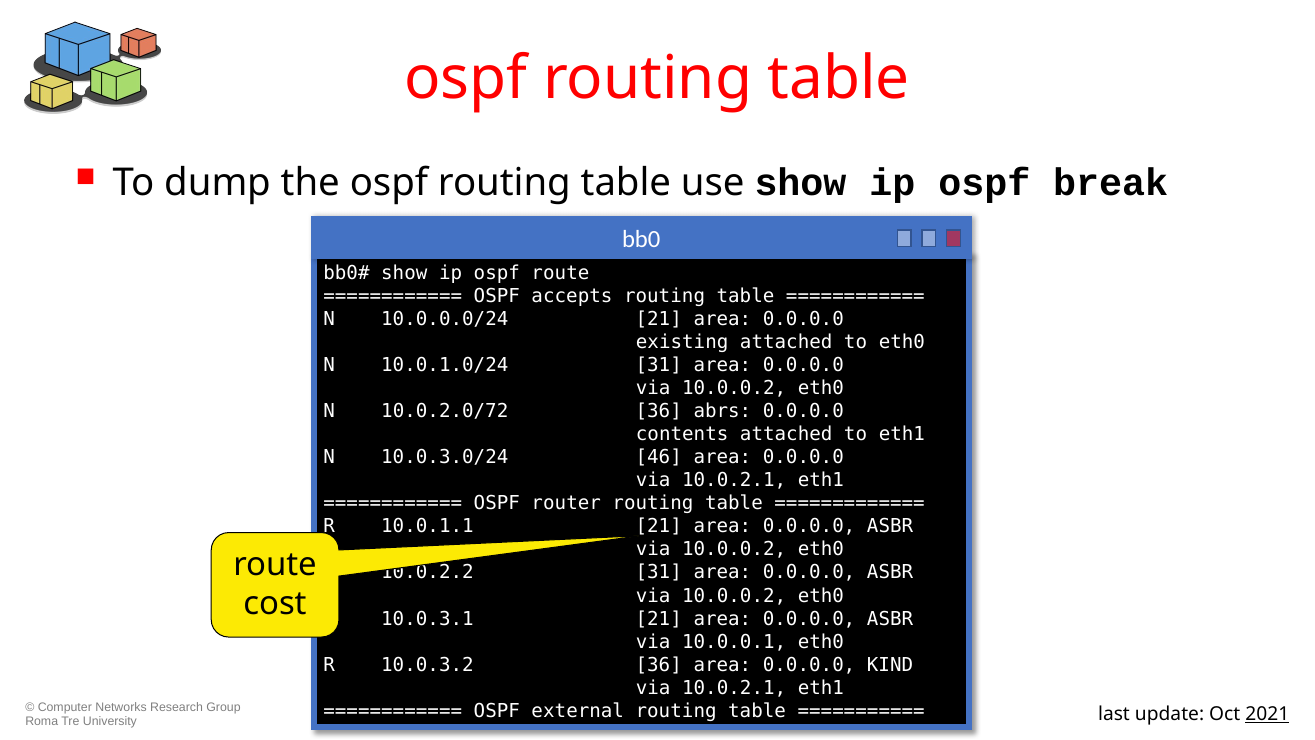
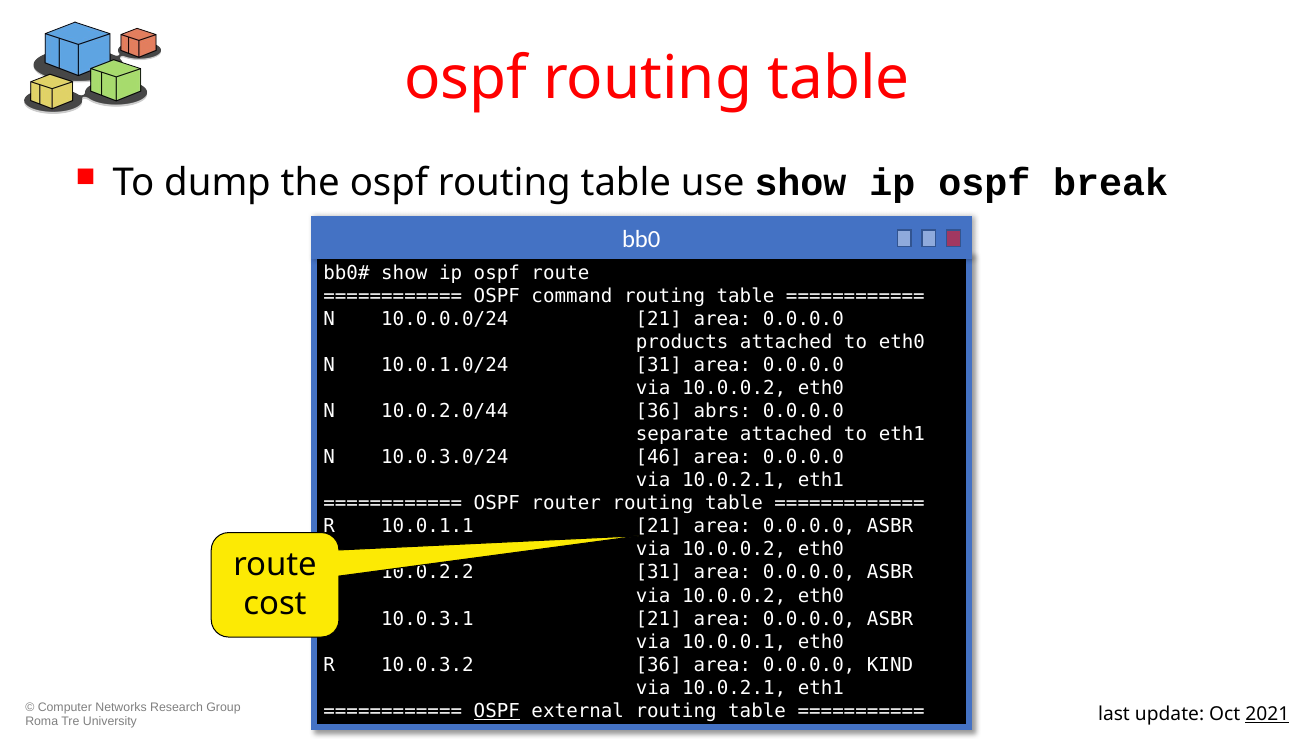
accepts: accepts -> command
existing: existing -> products
10.0.2.0/72: 10.0.2.0/72 -> 10.0.2.0/44
contents: contents -> separate
OSPF at (497, 711) underline: none -> present
